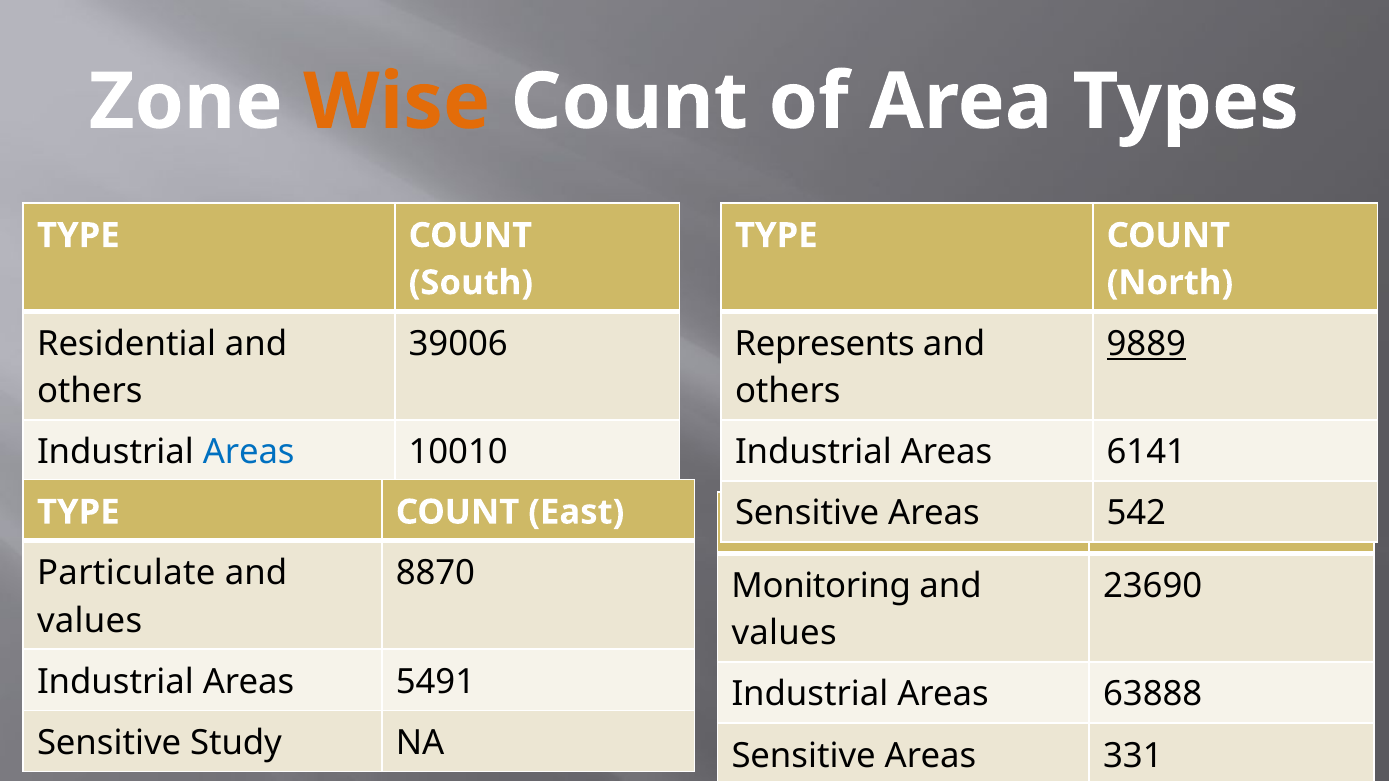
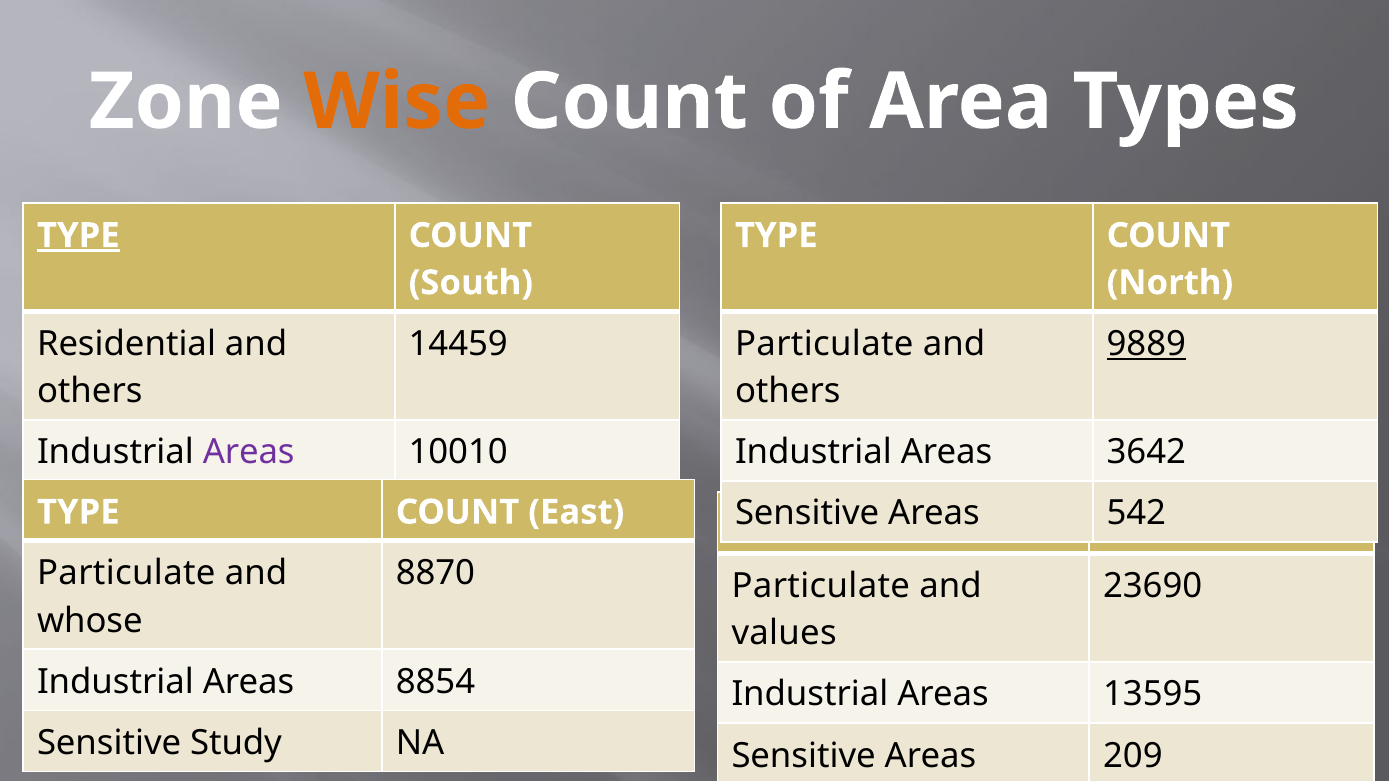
TYPE at (78, 236) underline: none -> present
39006: 39006 -> 14459
Represents at (825, 344): Represents -> Particulate
Areas at (249, 453) colour: blue -> purple
6141: 6141 -> 3642
Monitoring at (821, 586): Monitoring -> Particulate
values at (90, 621): values -> whose
5491: 5491 -> 8854
63888: 63888 -> 13595
331: 331 -> 209
